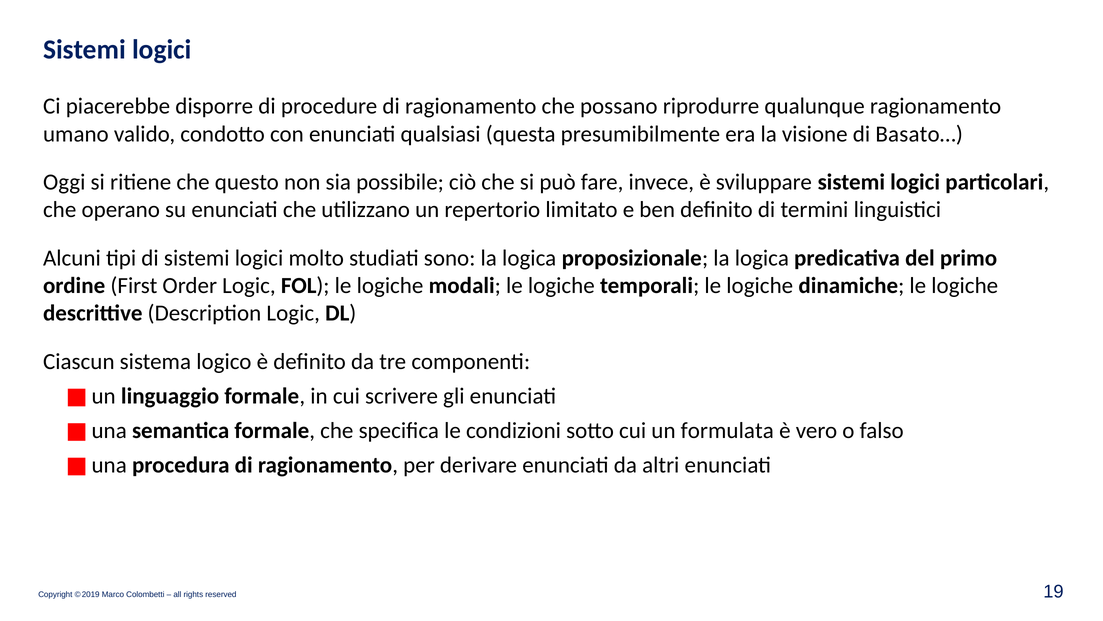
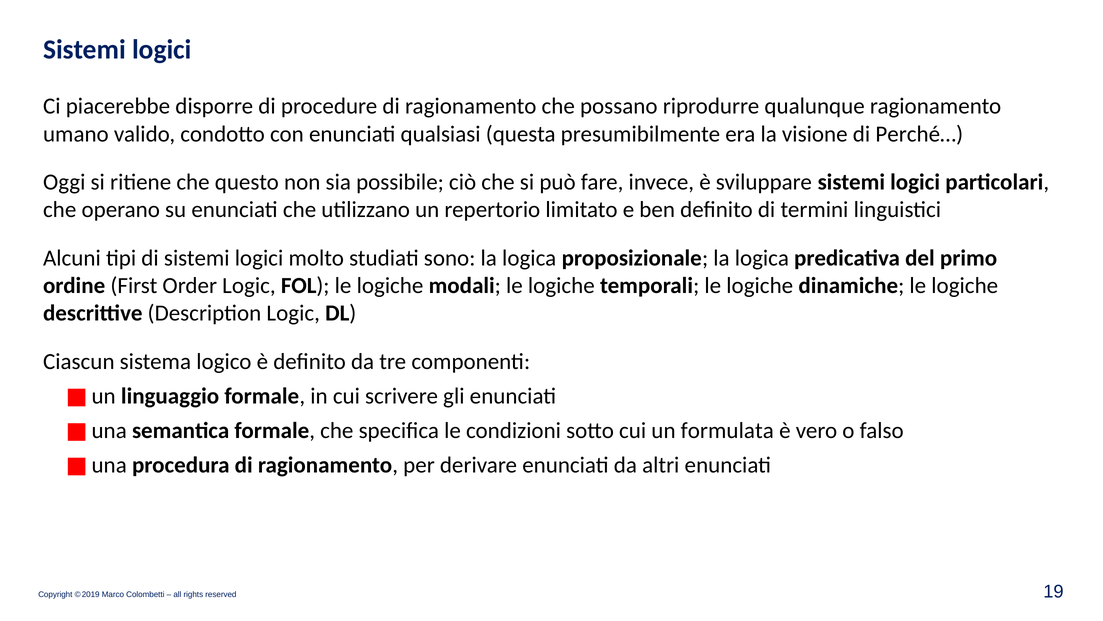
Basato…: Basato… -> Perché…
